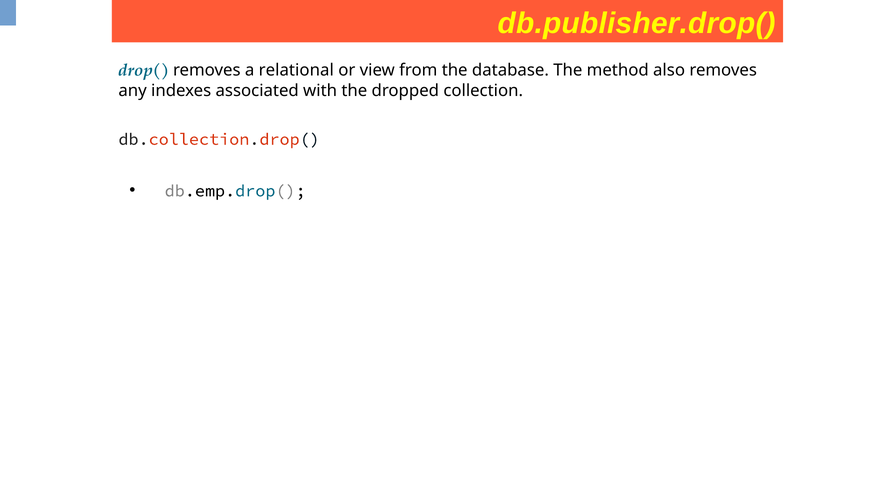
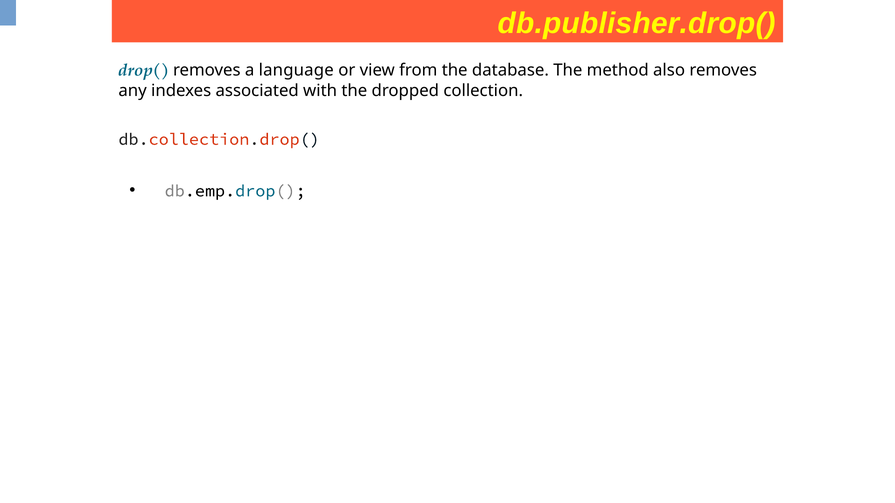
relational: relational -> language
